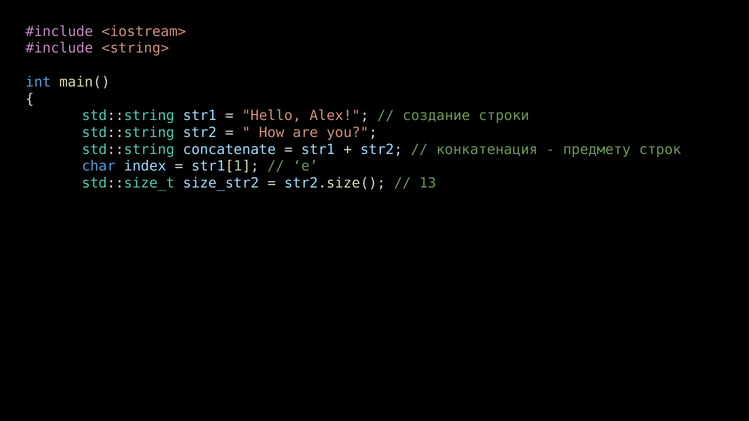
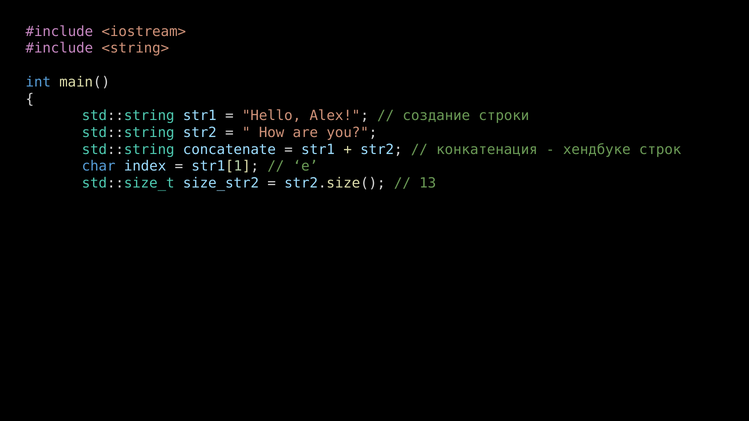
предмету: предмету -> хендбуке
